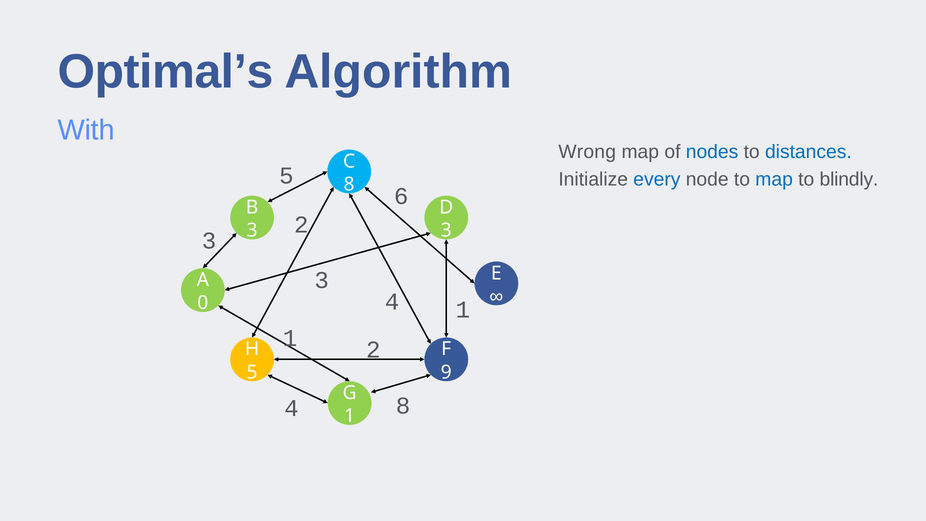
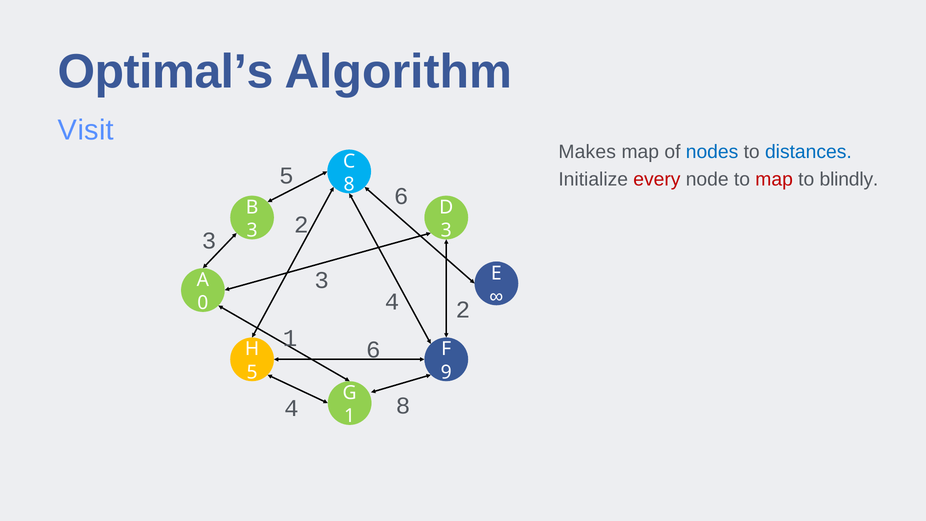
With: With -> Visit
Wrong: Wrong -> Makes
every colour: blue -> red
map at (774, 180) colour: blue -> red
1 at (463, 310): 1 -> 2
1 2: 2 -> 6
